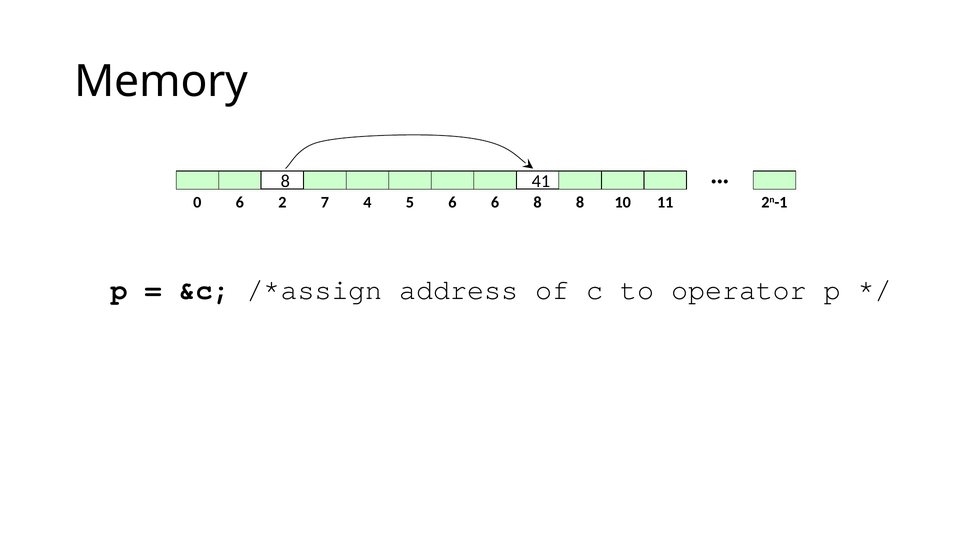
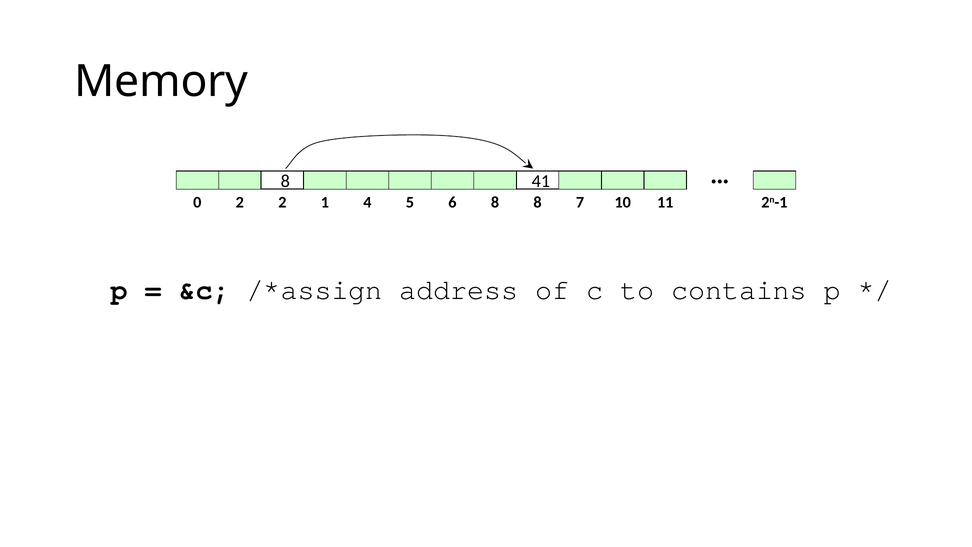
0 6: 6 -> 2
7: 7 -> 1
6 6: 6 -> 8
8 8: 8 -> 7
operator: operator -> contains
